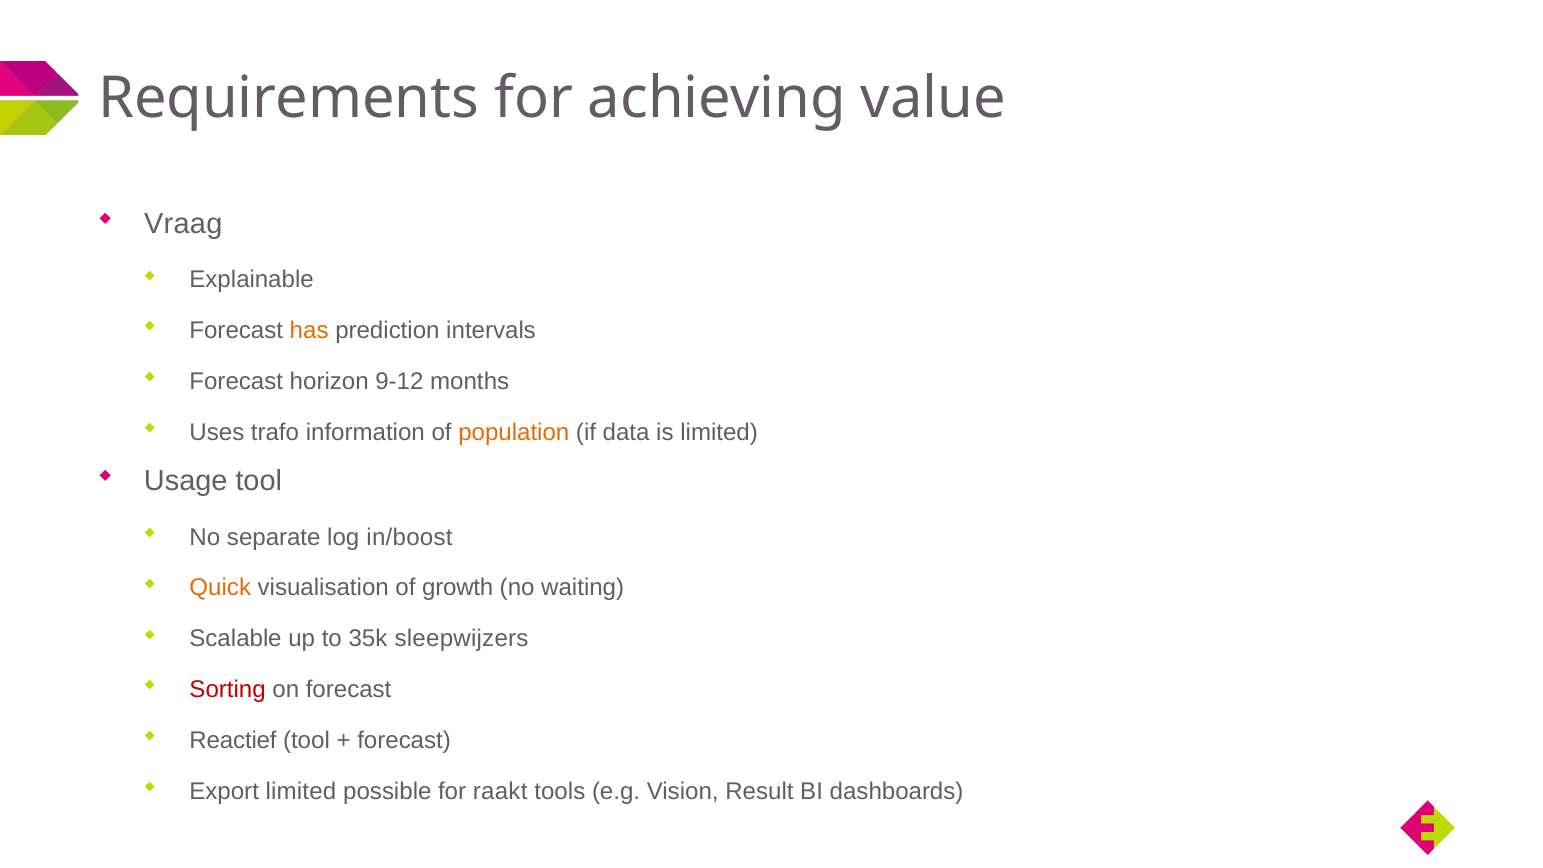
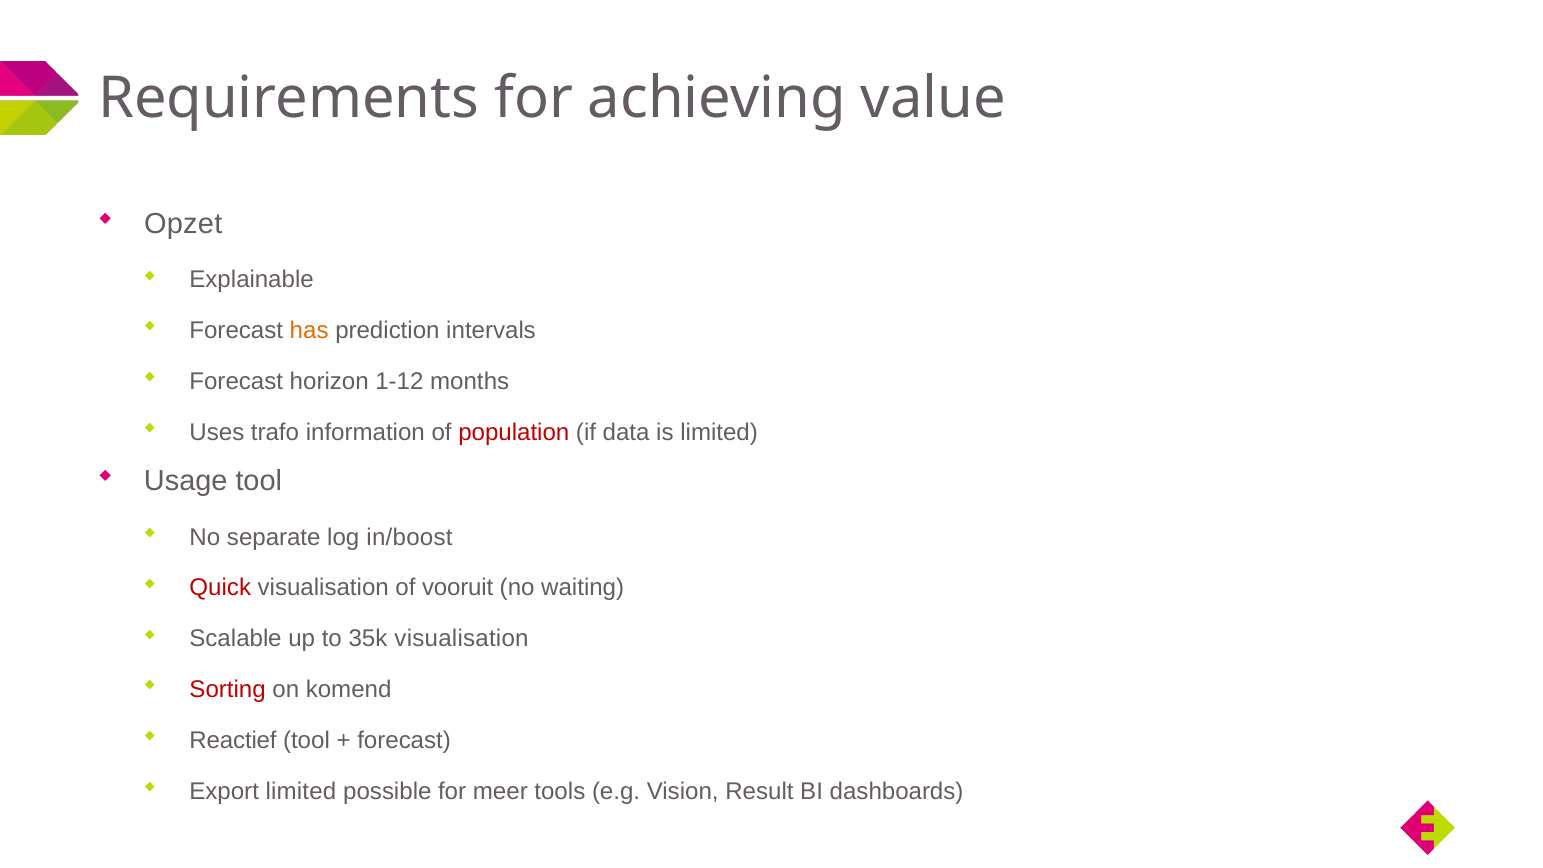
Vraag: Vraag -> Opzet
9-12: 9-12 -> 1-12
population colour: orange -> red
Quick colour: orange -> red
growth: growth -> vooruit
35k sleepwijzers: sleepwijzers -> visualisation
on forecast: forecast -> komend
raakt: raakt -> meer
